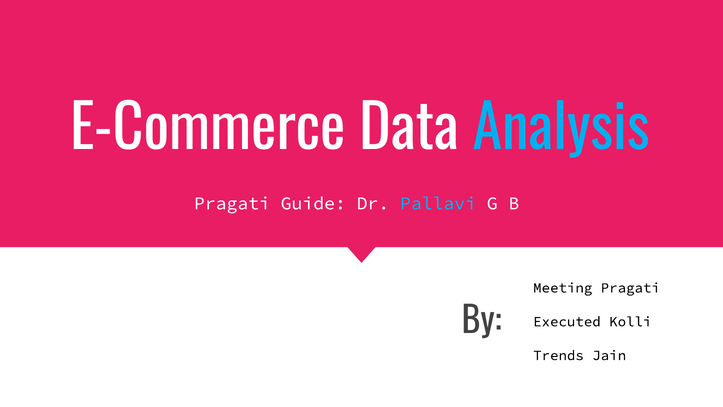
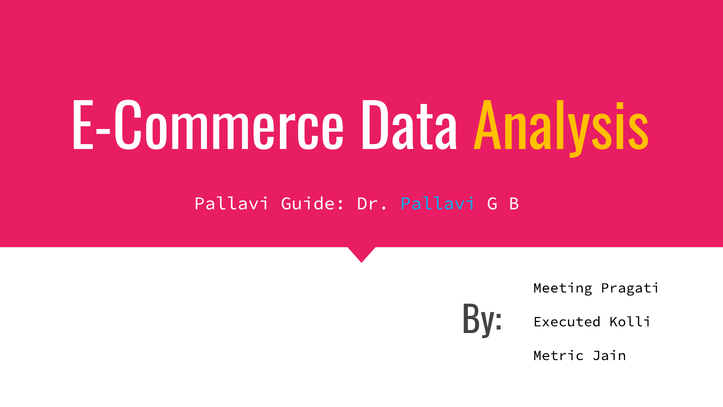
Analysis colour: light blue -> yellow
Pragati at (232, 203): Pragati -> Pallavi
Trends: Trends -> Metric
